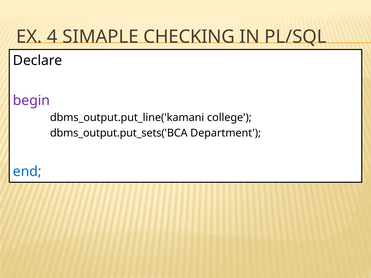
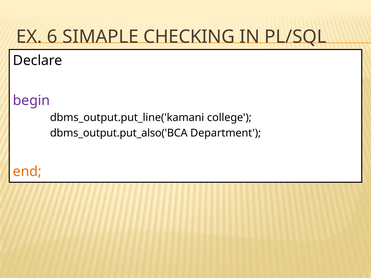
4: 4 -> 6
dbms_output.put_sets('BCA: dbms_output.put_sets('BCA -> dbms_output.put_also('BCA
end colour: blue -> orange
